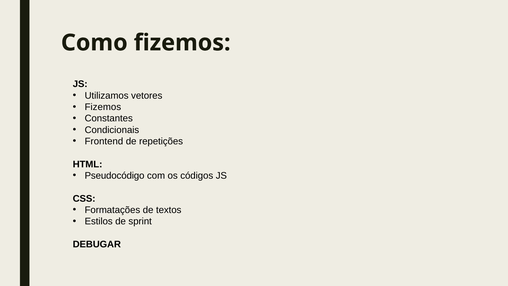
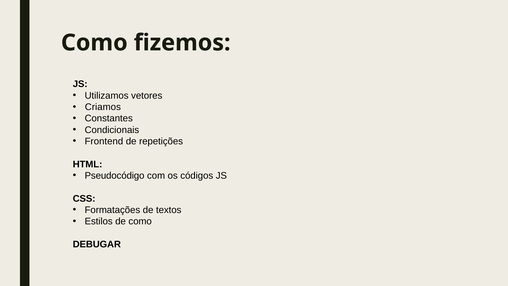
Fizemos at (103, 107): Fizemos -> Criamos
de sprint: sprint -> como
